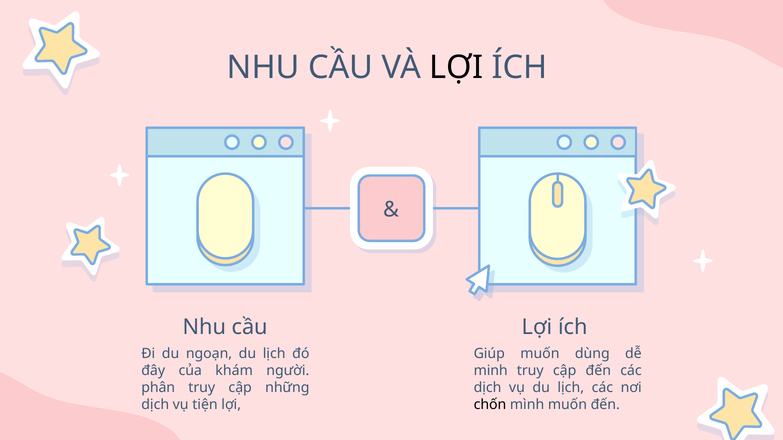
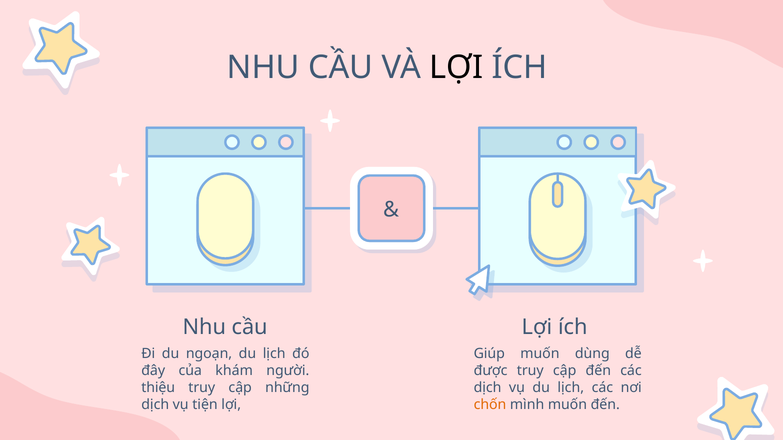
minh: minh -> được
phân: phân -> thiệu
chốn colour: black -> orange
